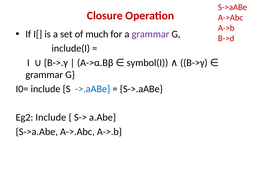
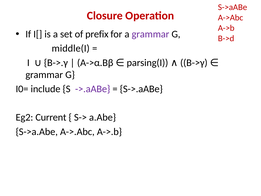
much: much -> prefix
include(I: include(I -> middle(I
symbol(I: symbol(I -> parsing(I
->.aABe colour: blue -> purple
Eg2 Include: Include -> Current
